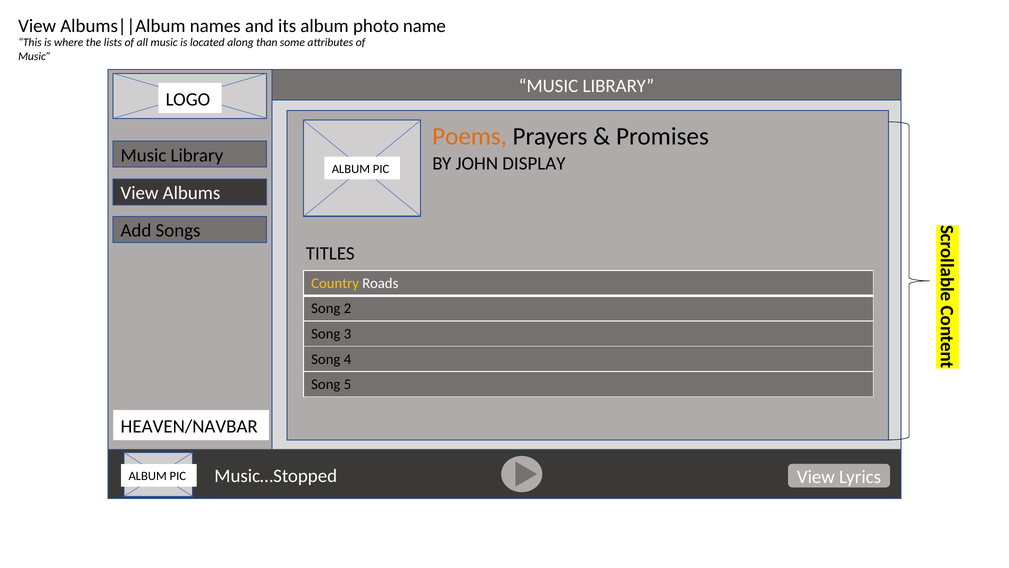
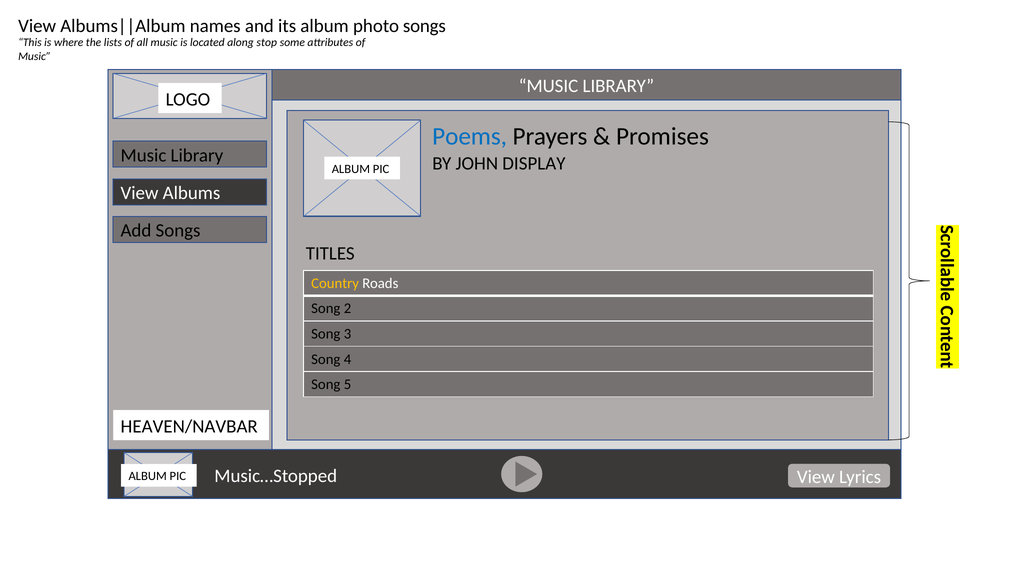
photo name: name -> songs
than: than -> stop
Poems colour: orange -> blue
